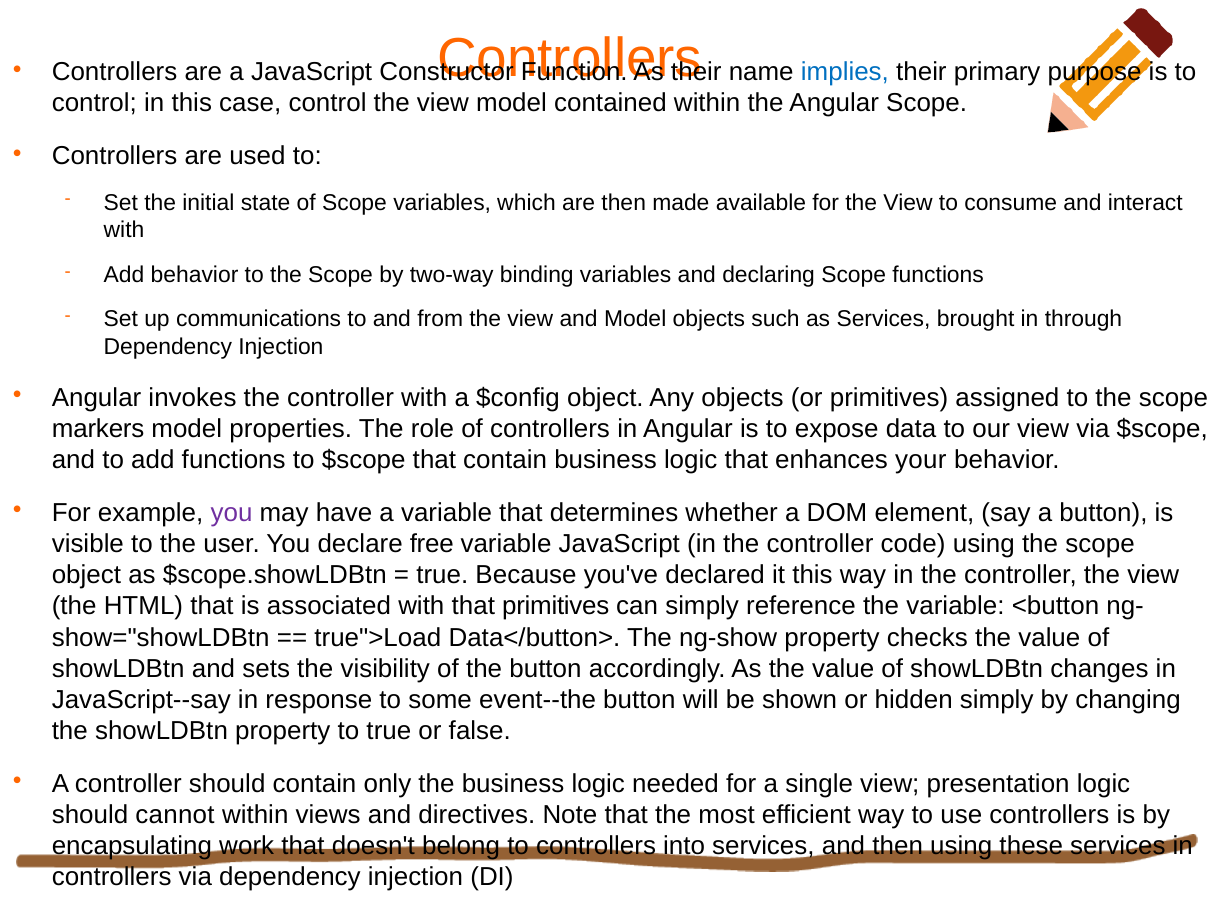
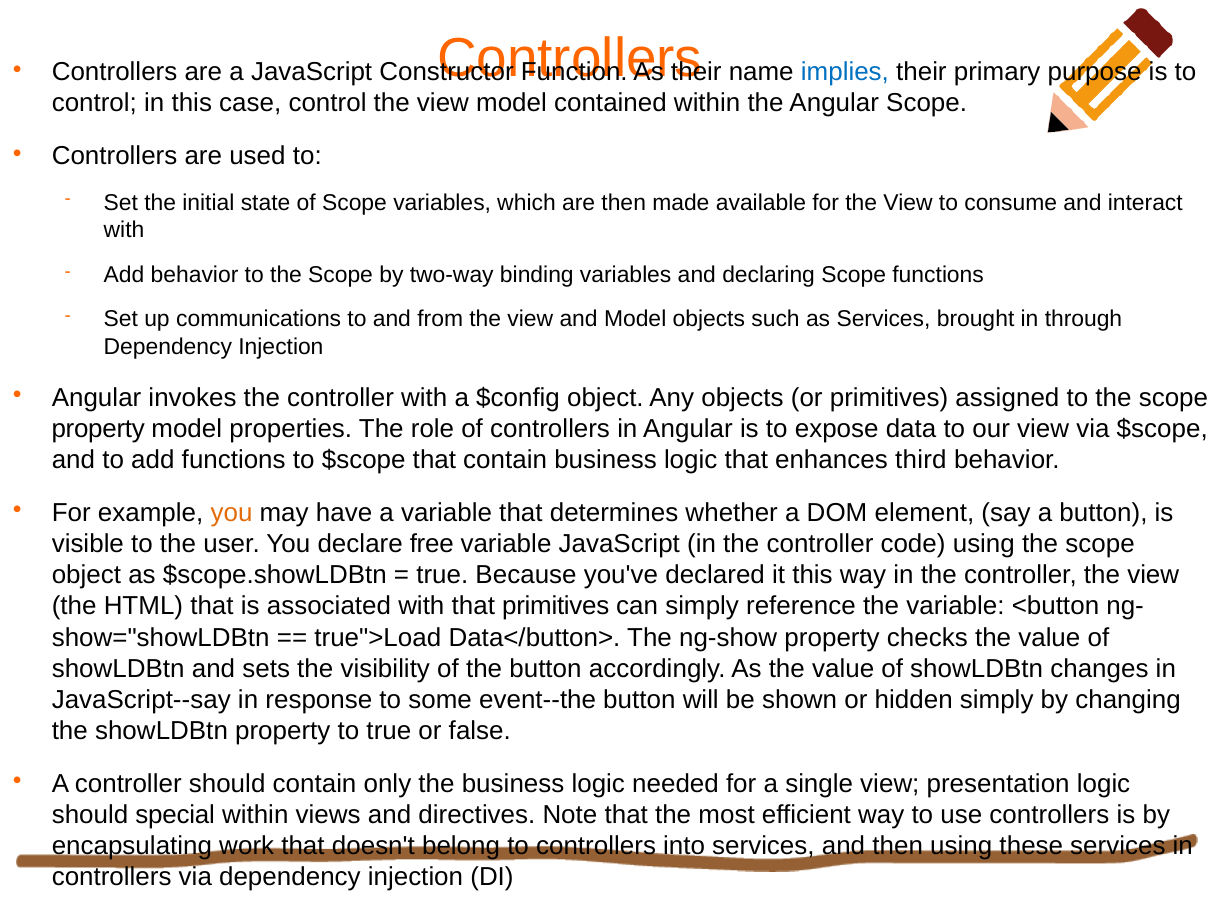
markers at (98, 429): markers -> property
your: your -> third
you at (232, 513) colour: purple -> orange
cannot: cannot -> special
